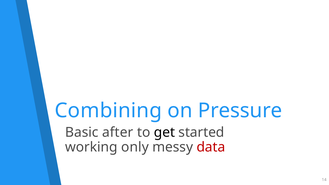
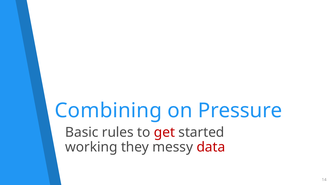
after: after -> rules
get colour: black -> red
only: only -> they
